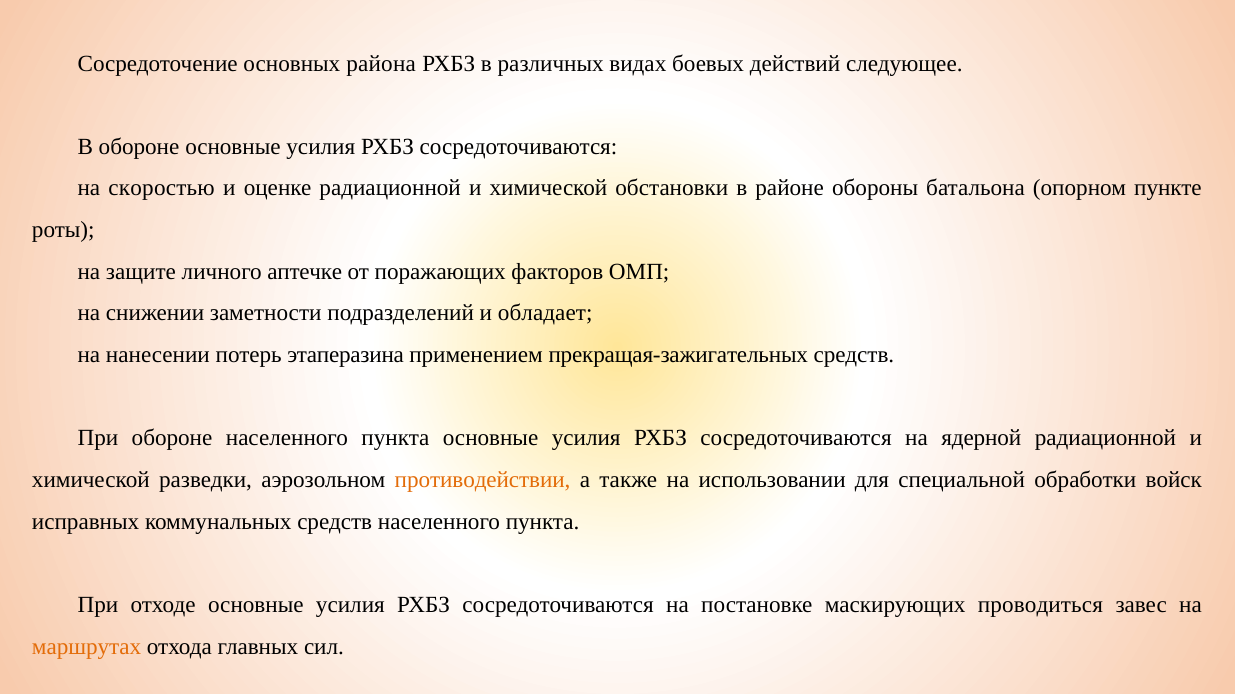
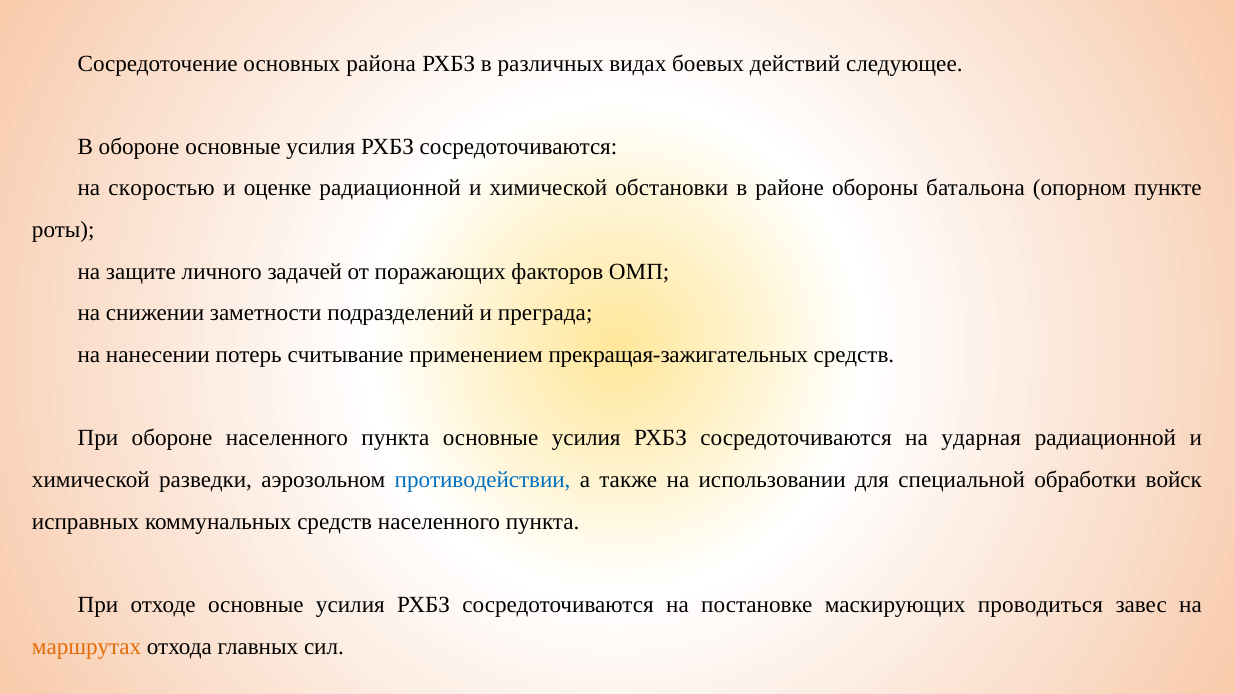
аптечке: аптечке -> задачей
обладает: обладает -> преграда
этаперазина: этаперазина -> считывание
ядерной: ядерной -> ударная
противодействии colour: orange -> blue
